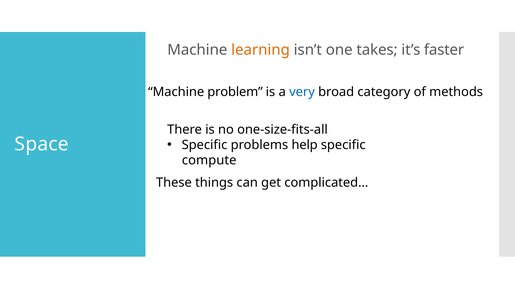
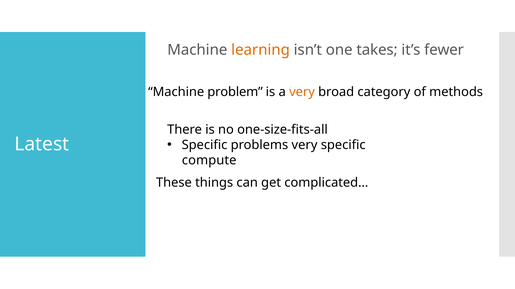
faster: faster -> fewer
very at (302, 92) colour: blue -> orange
problems help: help -> very
Space: Space -> Latest
